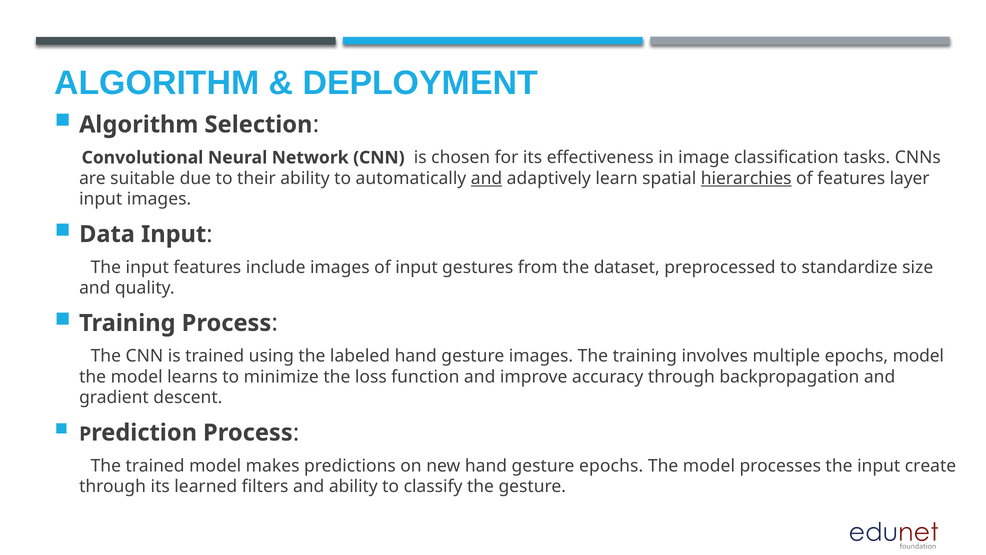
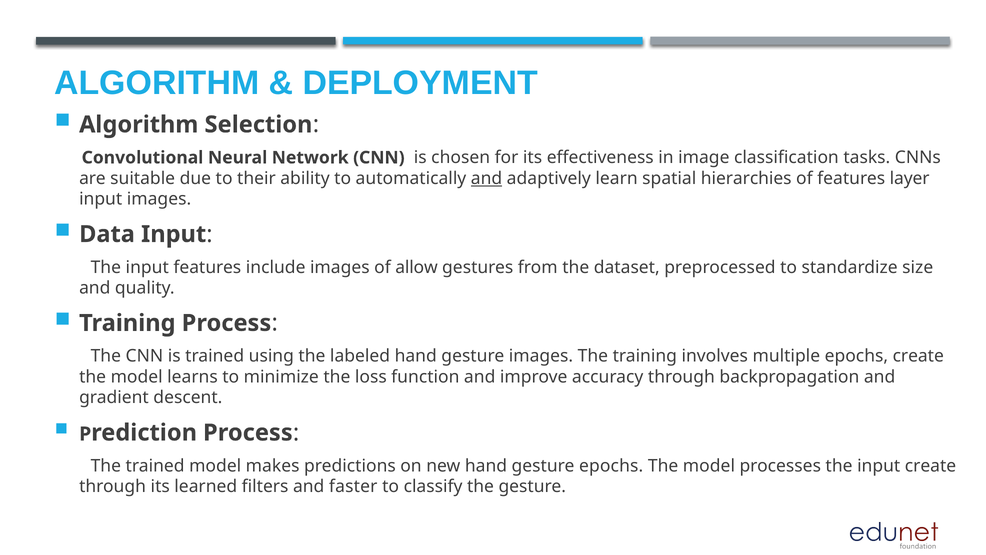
hierarchies underline: present -> none
of input: input -> allow
epochs model: model -> create
and ability: ability -> faster
